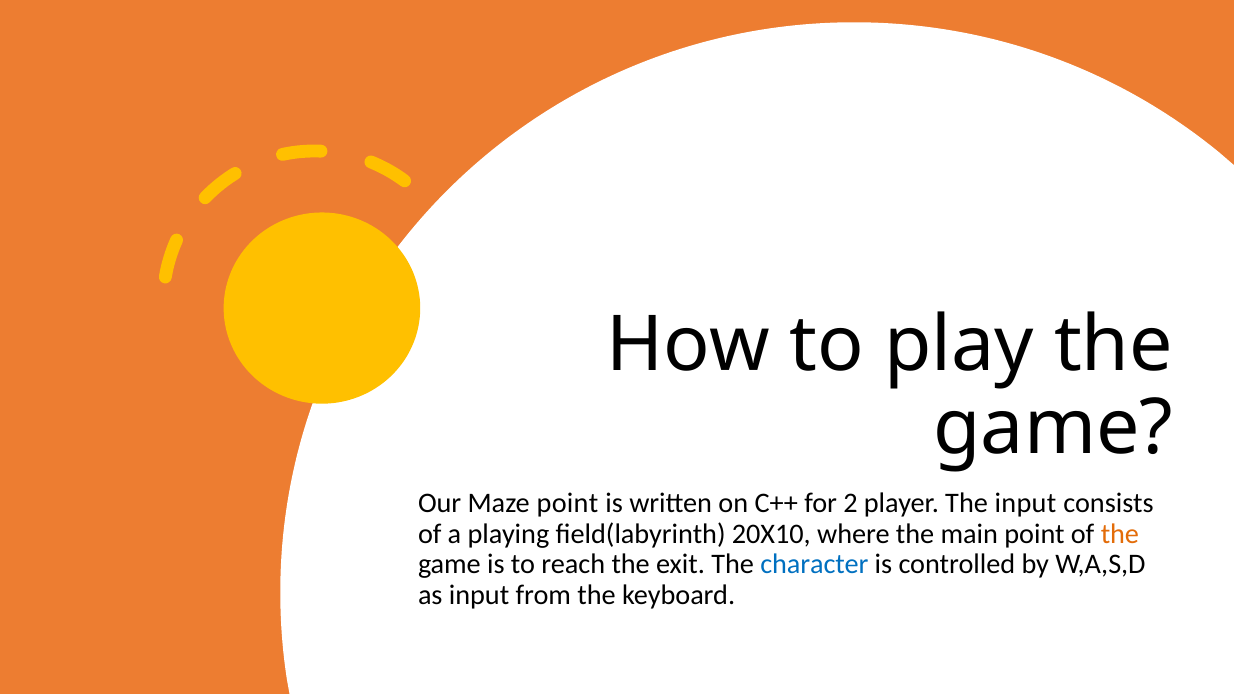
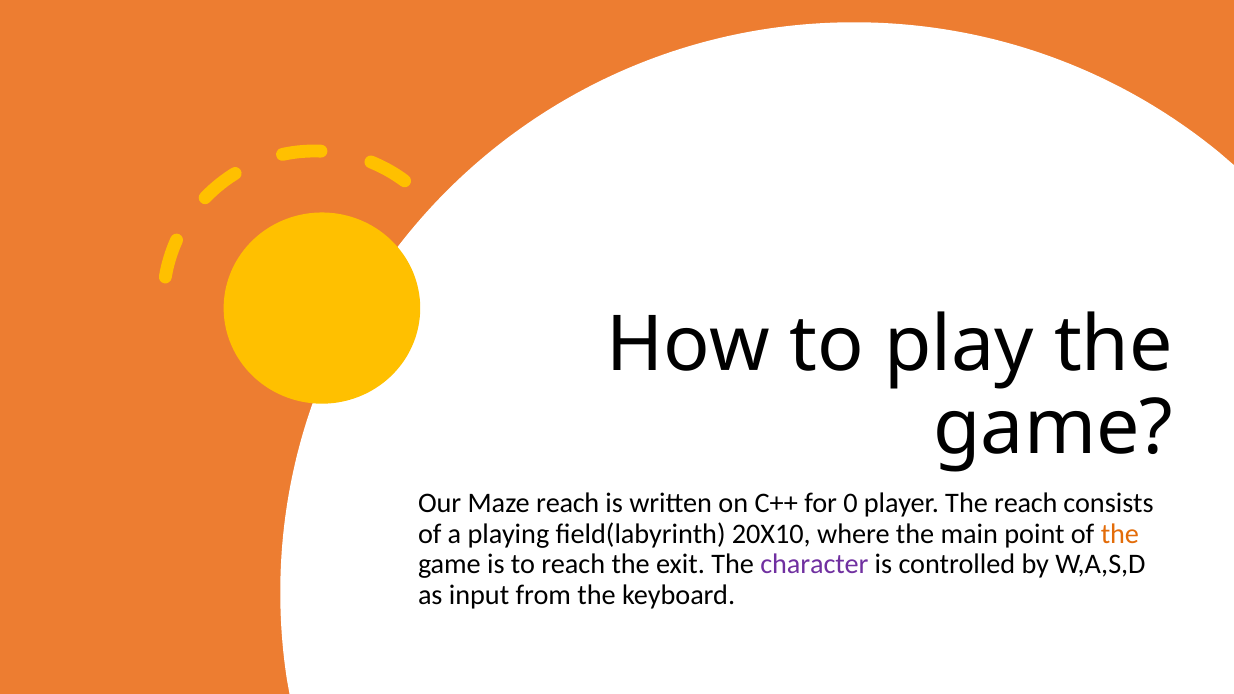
Maze point: point -> reach
2: 2 -> 0
The input: input -> reach
character colour: blue -> purple
